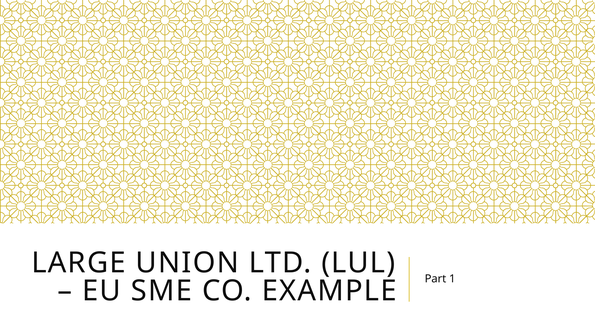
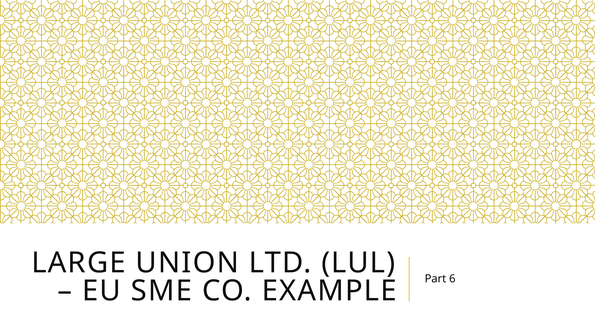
1: 1 -> 6
